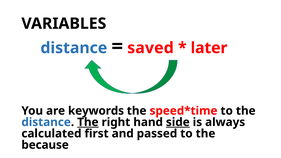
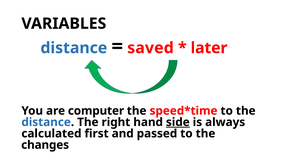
keywords: keywords -> computer
The at (88, 122) underline: present -> none
because: because -> changes
